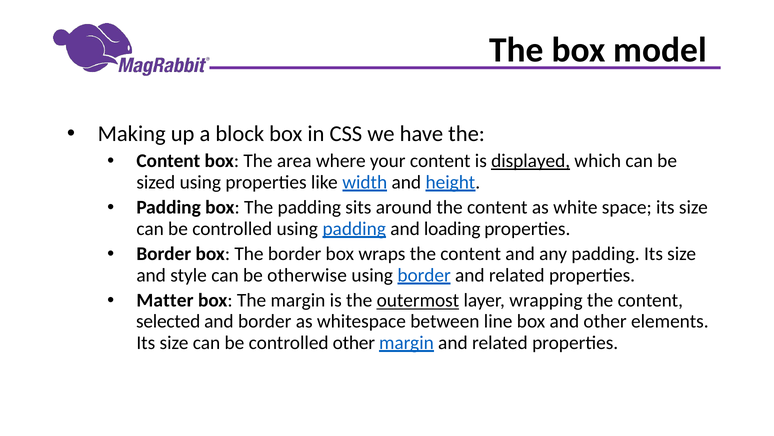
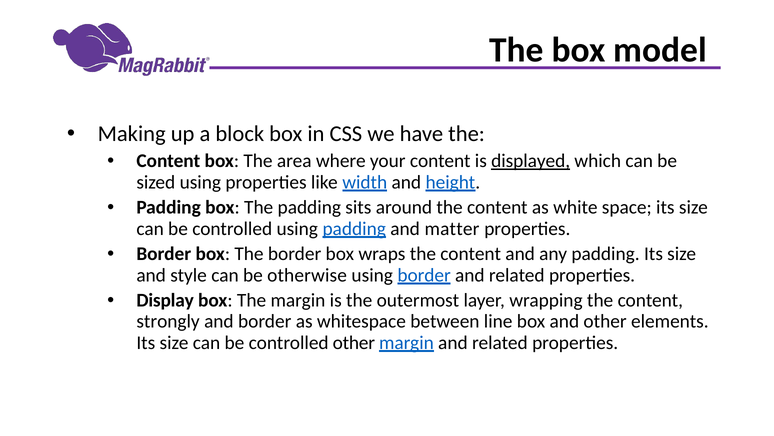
loading: loading -> matter
Matter: Matter -> Display
outermost underline: present -> none
selected: selected -> strongly
